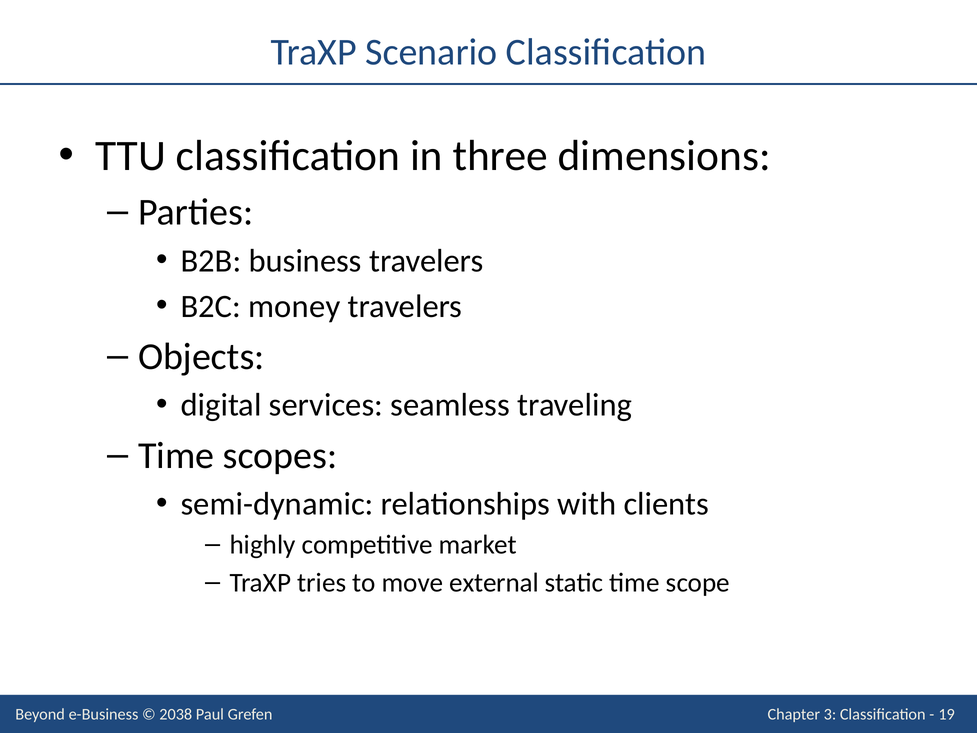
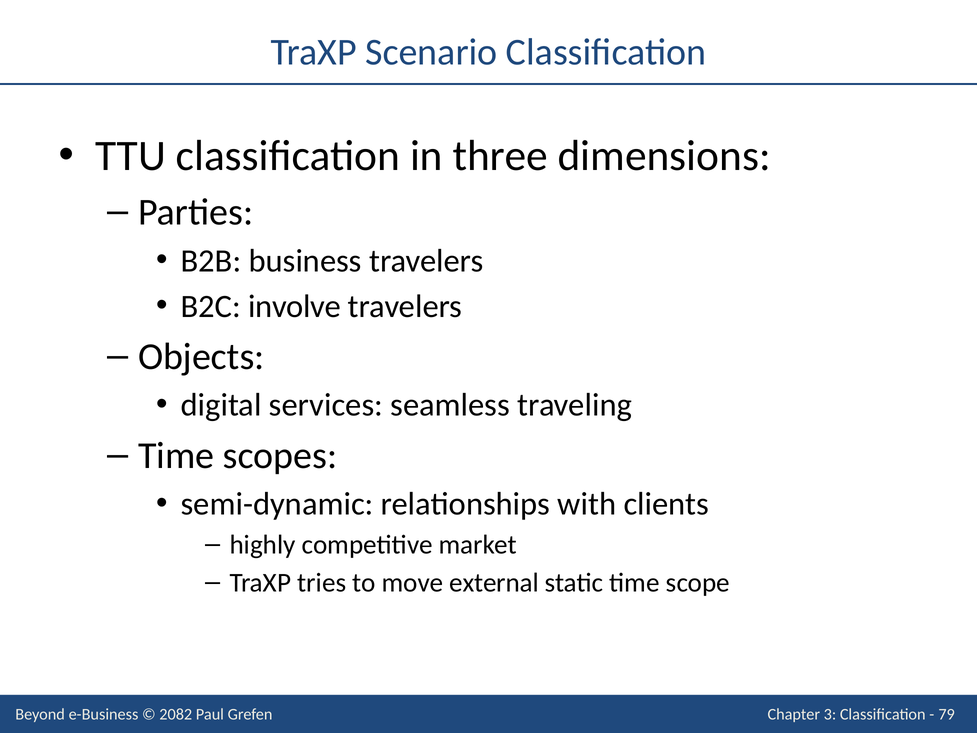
money: money -> involve
2038: 2038 -> 2082
19: 19 -> 79
